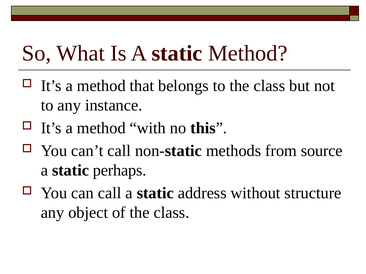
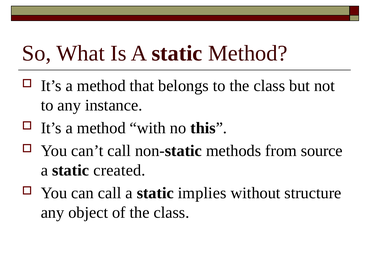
perhaps: perhaps -> created
address: address -> implies
